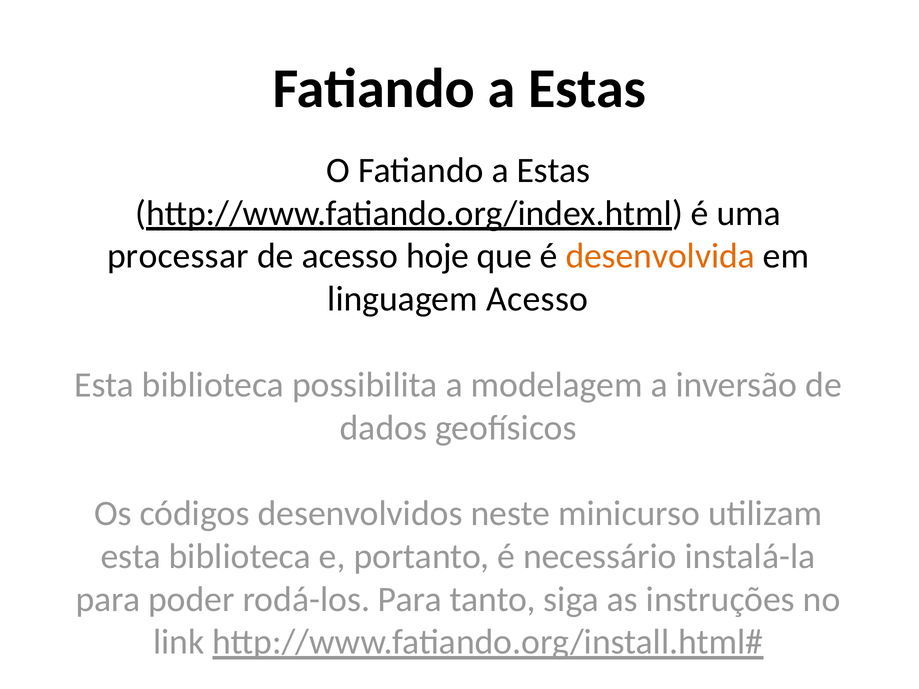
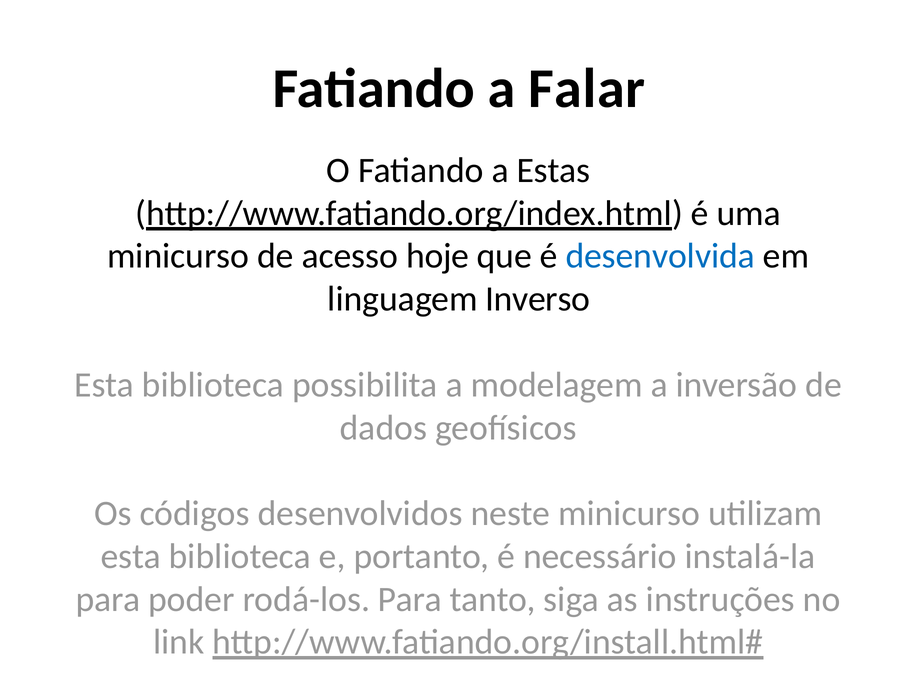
Estas at (587, 89): Estas -> Falar
processar at (178, 256): processar -> minicurso
desenvolvida colour: orange -> blue
linguagem Acesso: Acesso -> Inverso
